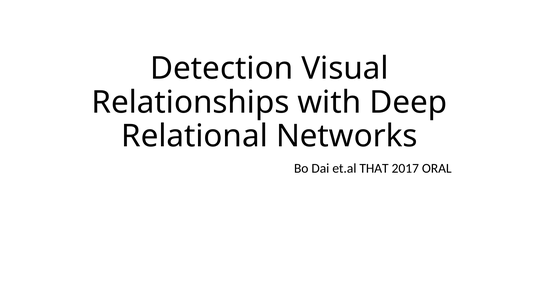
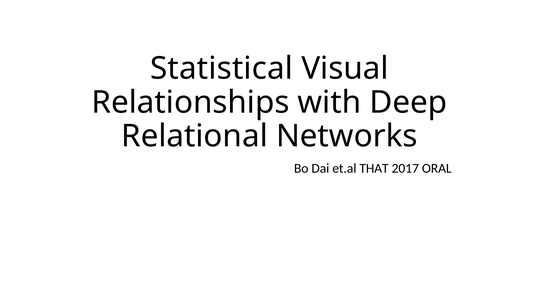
Detection: Detection -> Statistical
